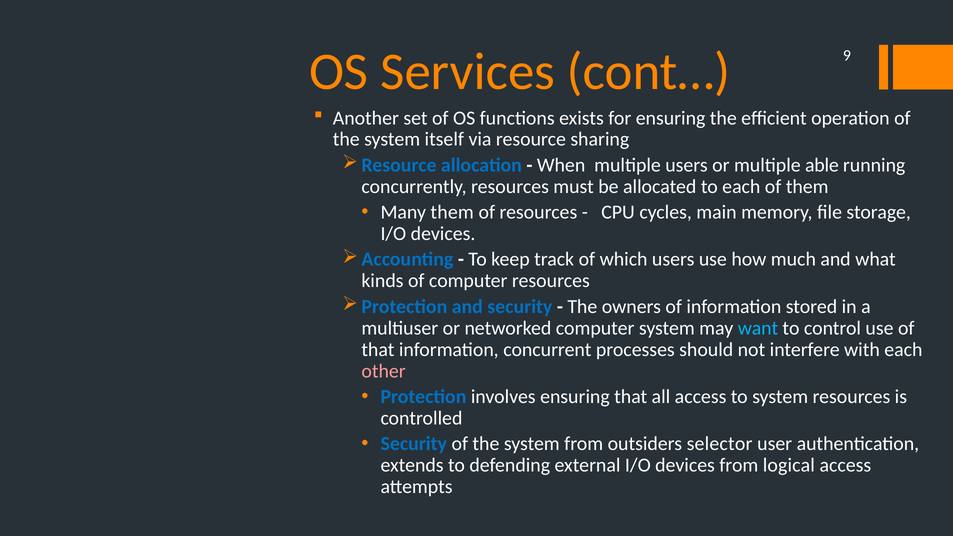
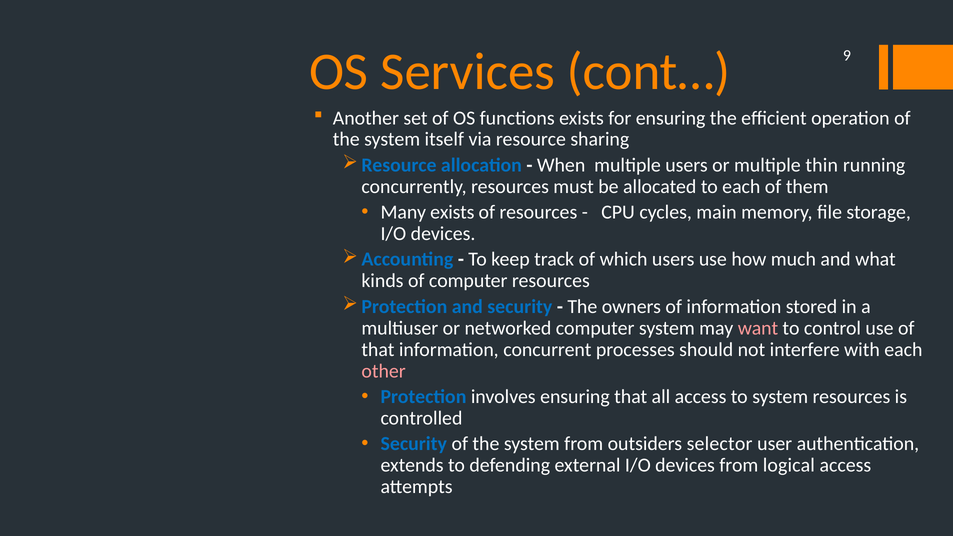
able: able -> thin
Many them: them -> exists
want colour: light blue -> pink
